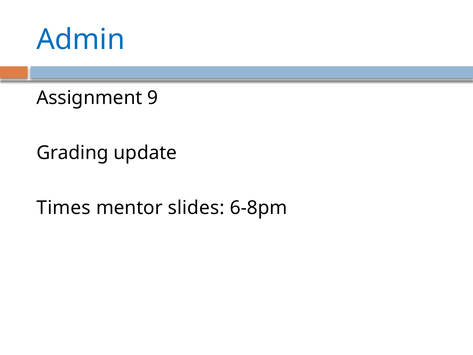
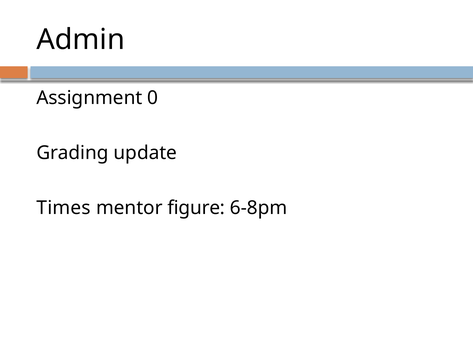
Admin colour: blue -> black
9: 9 -> 0
slides: slides -> figure
